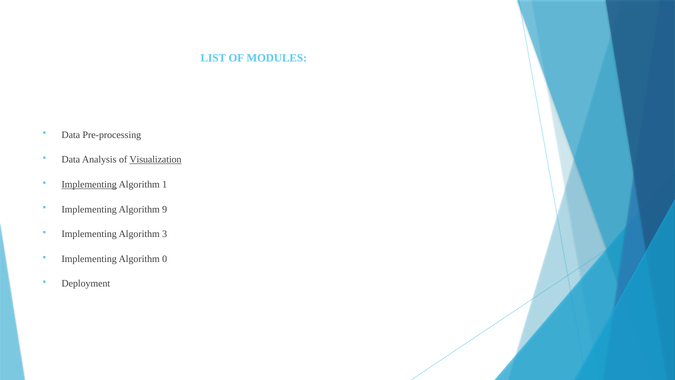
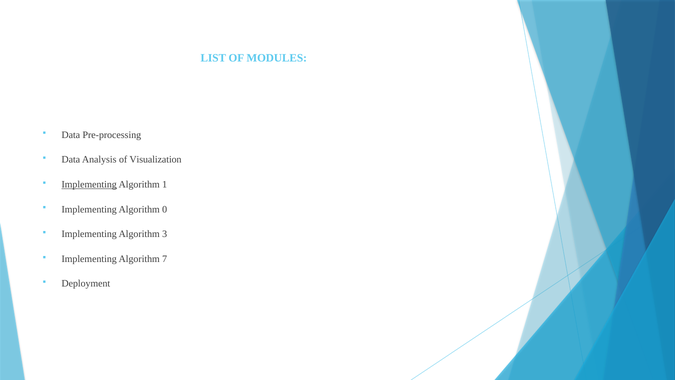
Visualization underline: present -> none
9: 9 -> 0
0: 0 -> 7
